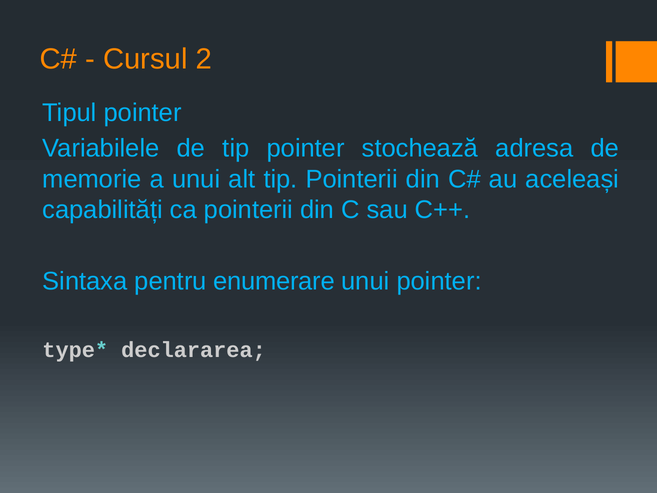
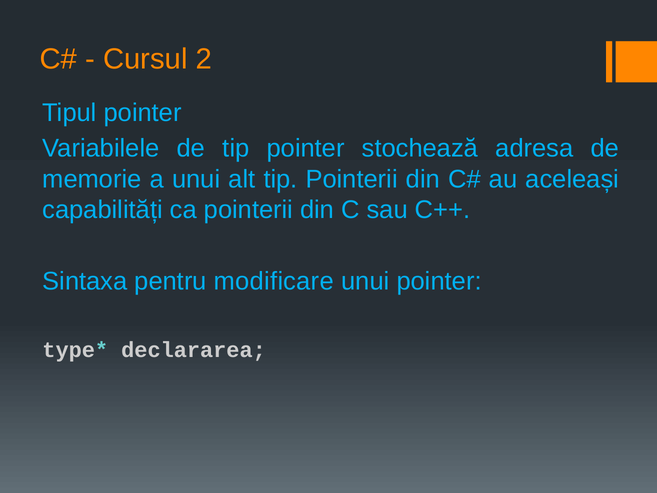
enumerare: enumerare -> modificare
